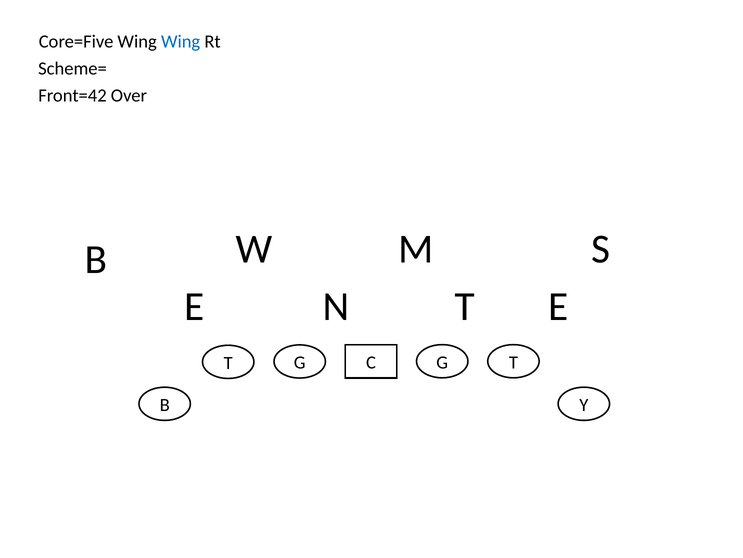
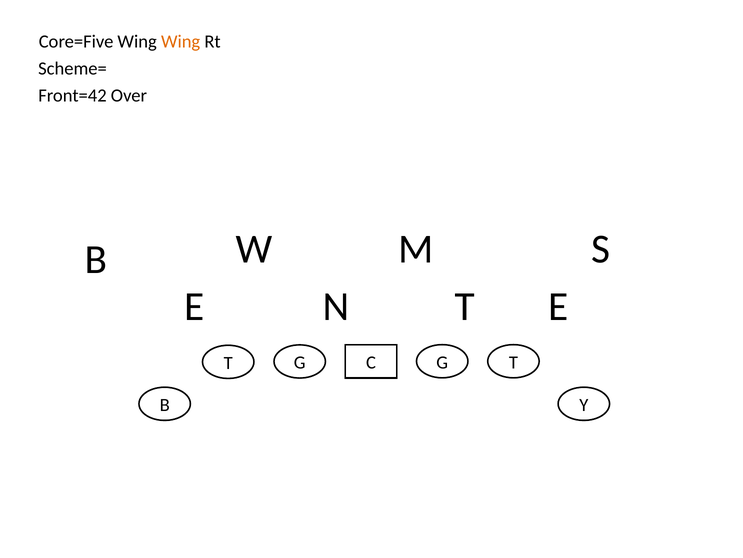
Wing at (181, 41) colour: blue -> orange
